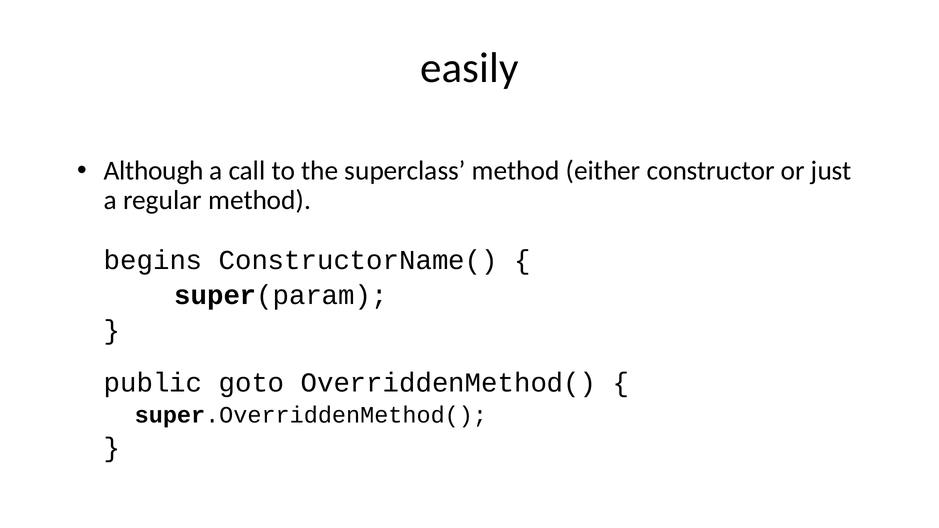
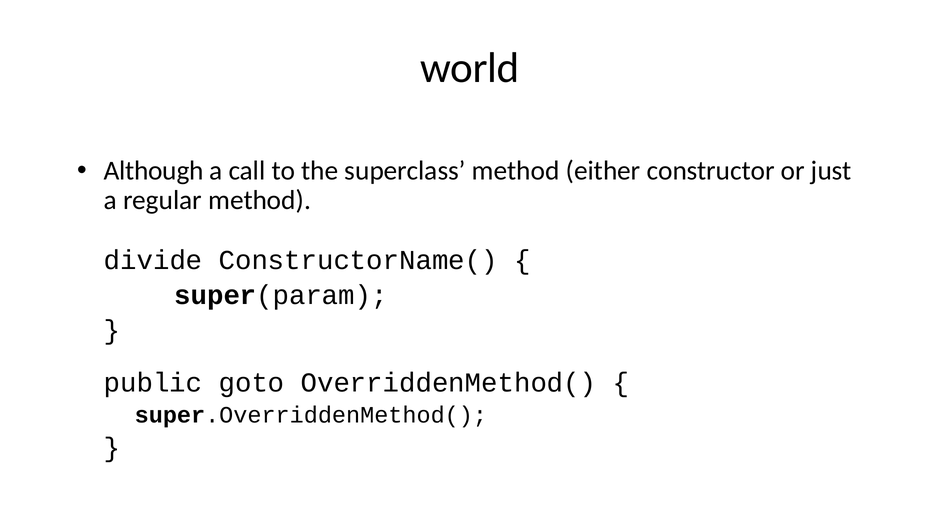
easily: easily -> world
begins: begins -> divide
